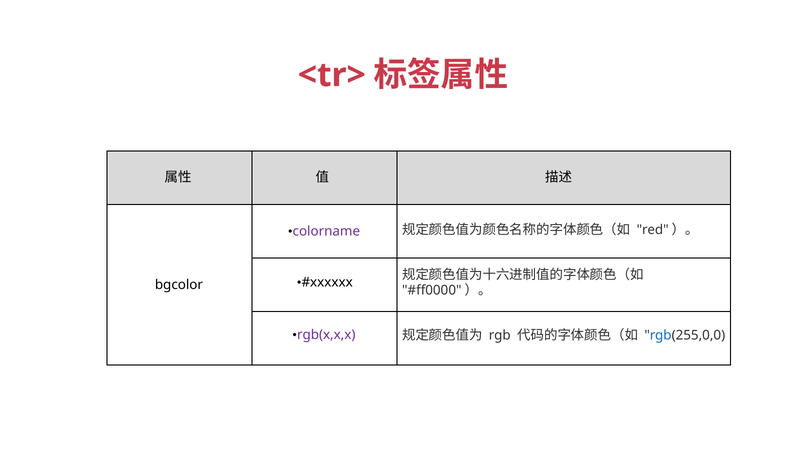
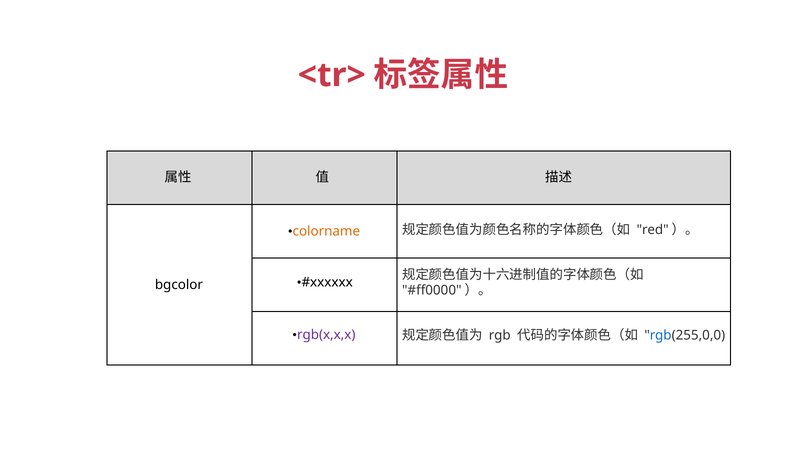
colorname colour: purple -> orange
